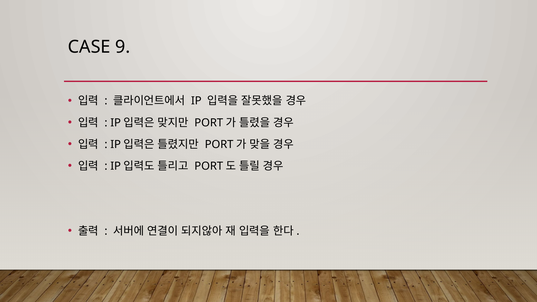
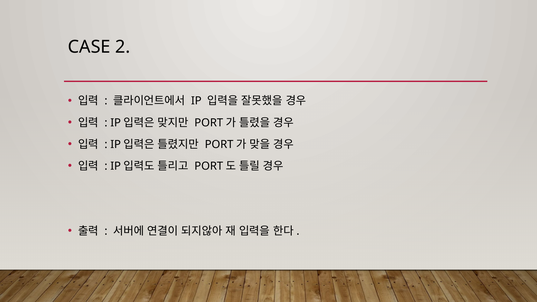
9: 9 -> 2
